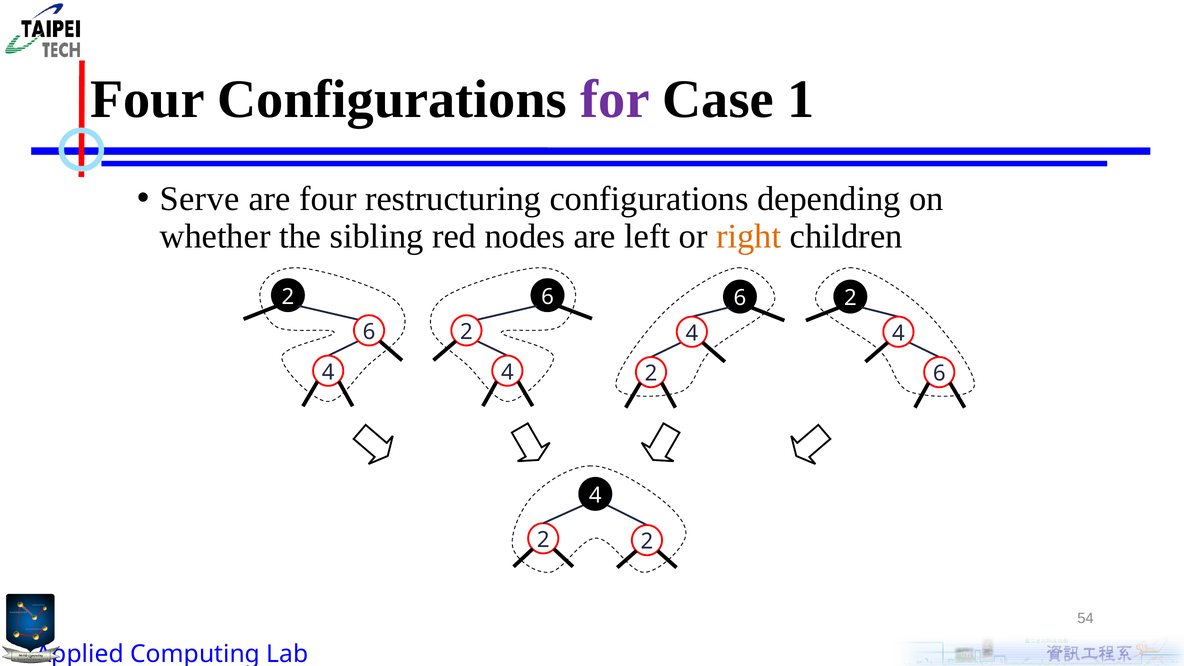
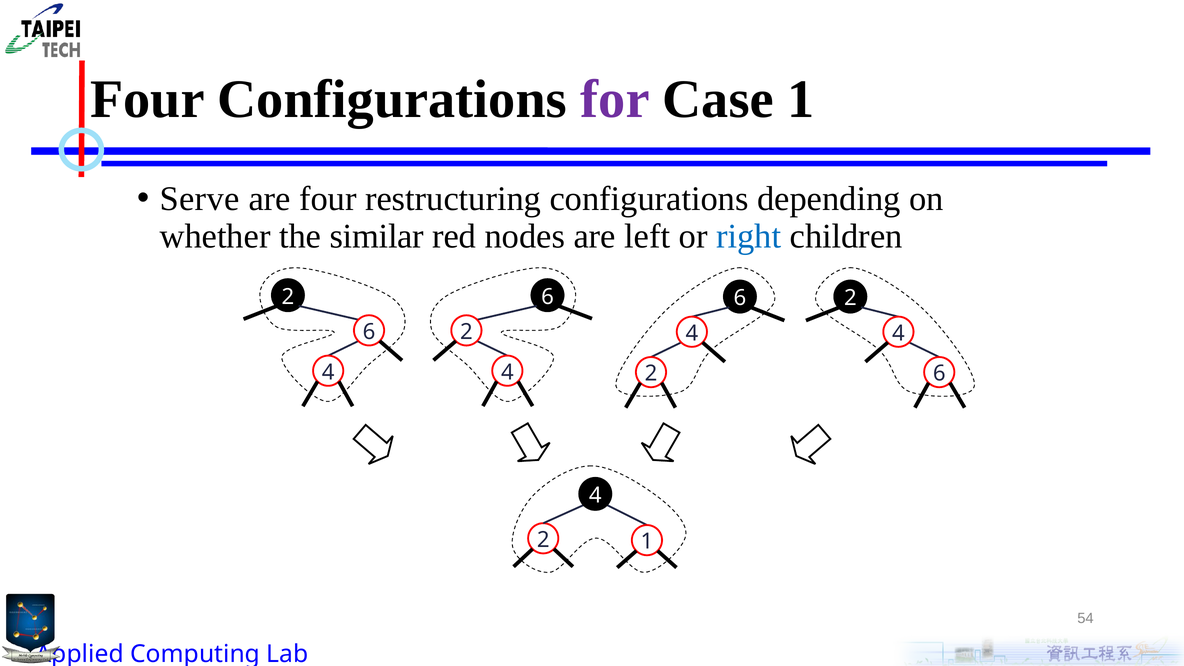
sibling: sibling -> similar
right colour: orange -> blue
2 at (647, 542): 2 -> 1
